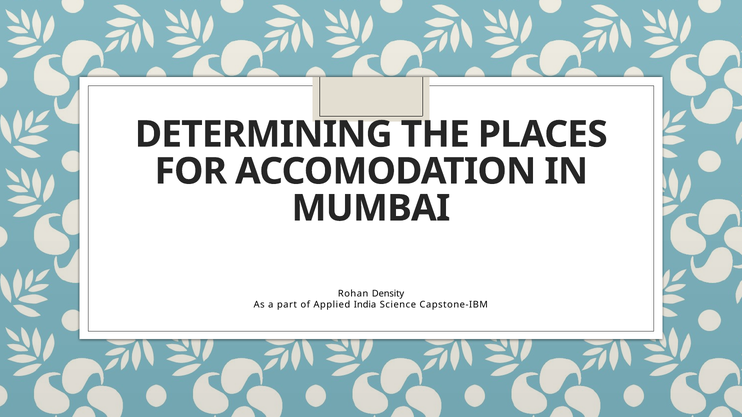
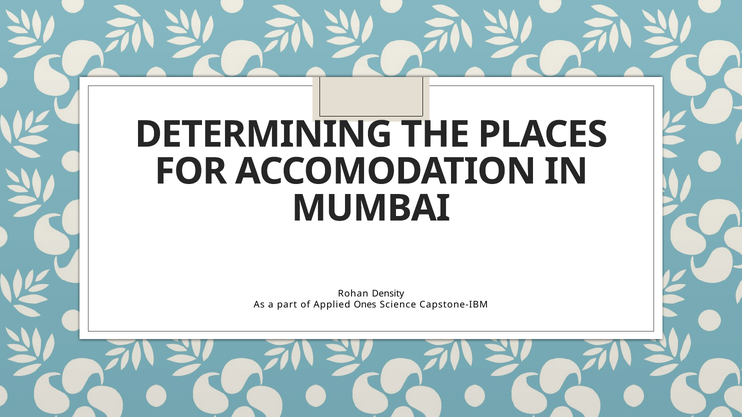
India: India -> Ones
